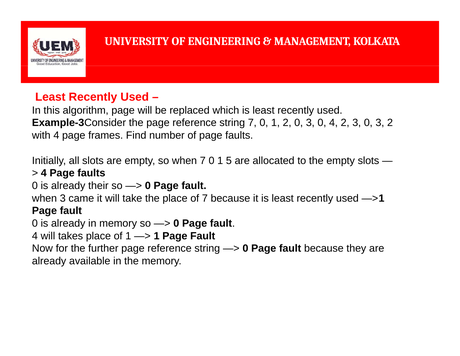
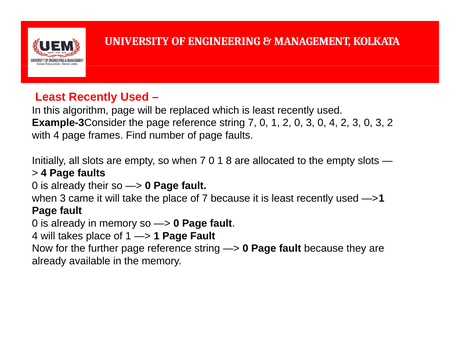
5: 5 -> 8
